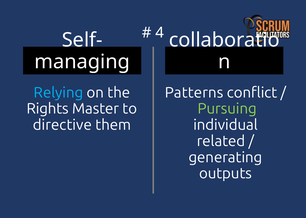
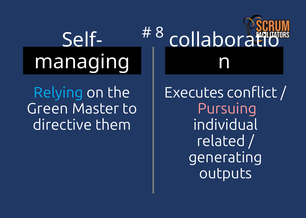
4: 4 -> 8
Patterns: Patterns -> Executes
Rights: Rights -> Green
Pursuing colour: light green -> pink
